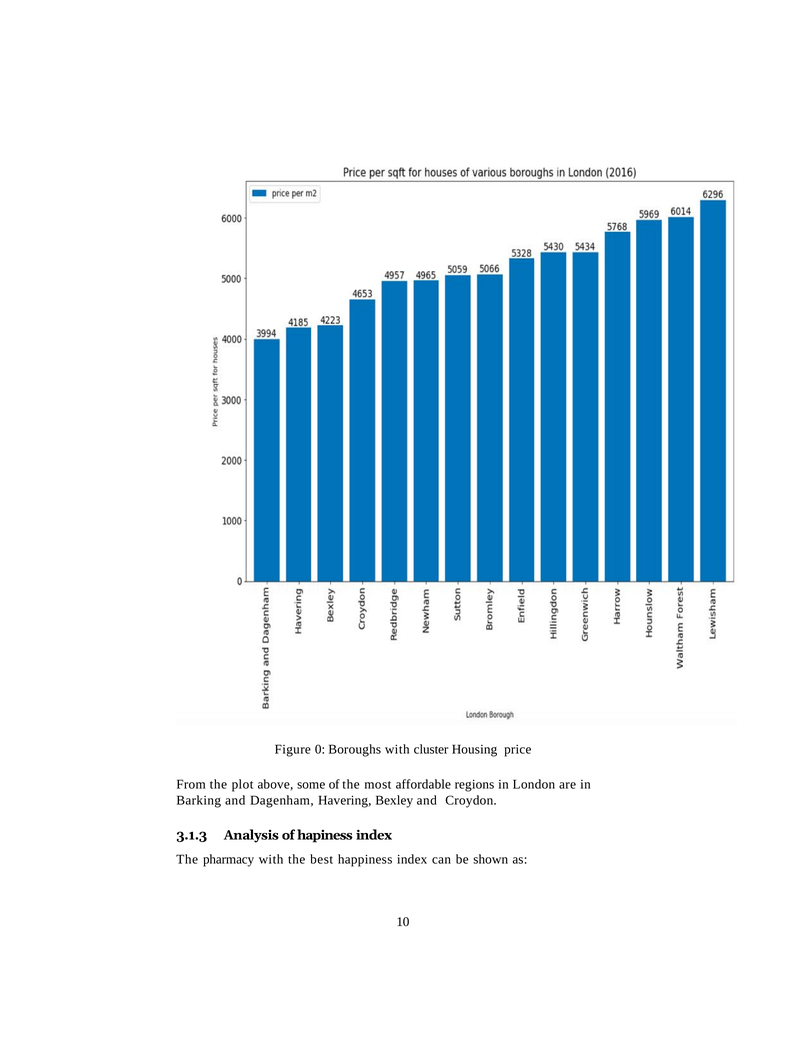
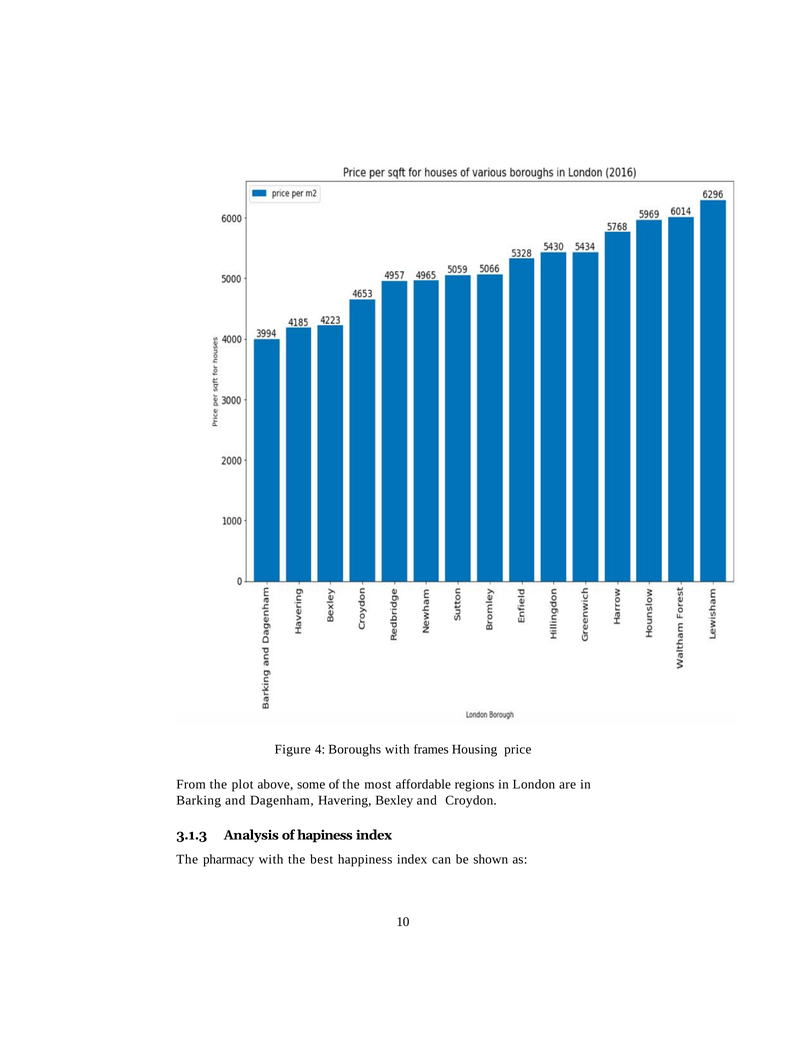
0: 0 -> 4
cluster: cluster -> frames
